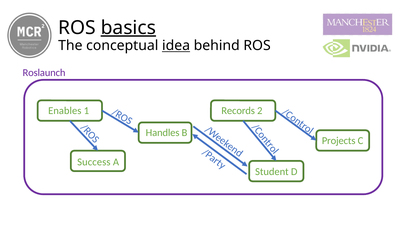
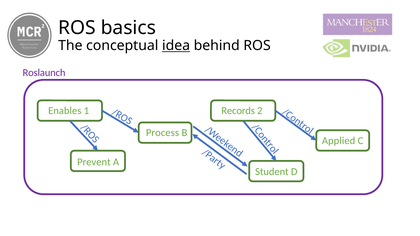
basics underline: present -> none
Handles: Handles -> Process
Projects: Projects -> Applied
Success: Success -> Prevent
